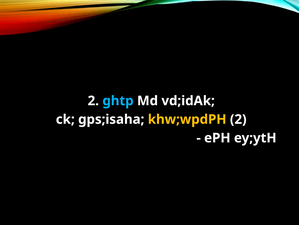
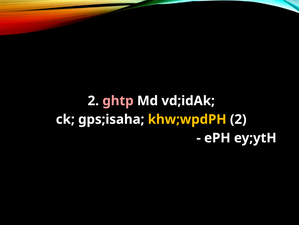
ghtp colour: light blue -> pink
